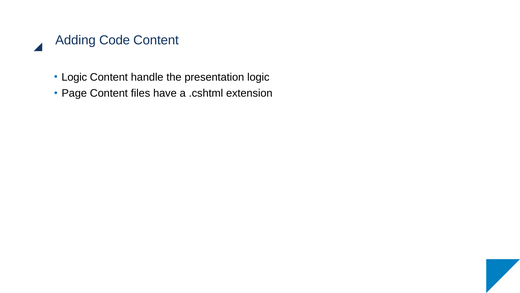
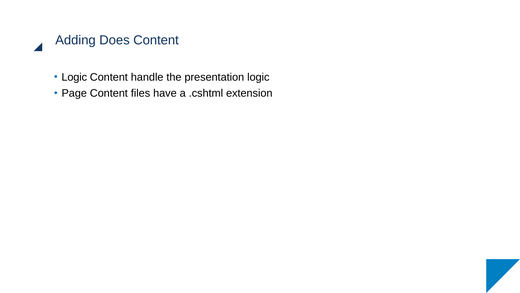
Code: Code -> Does
